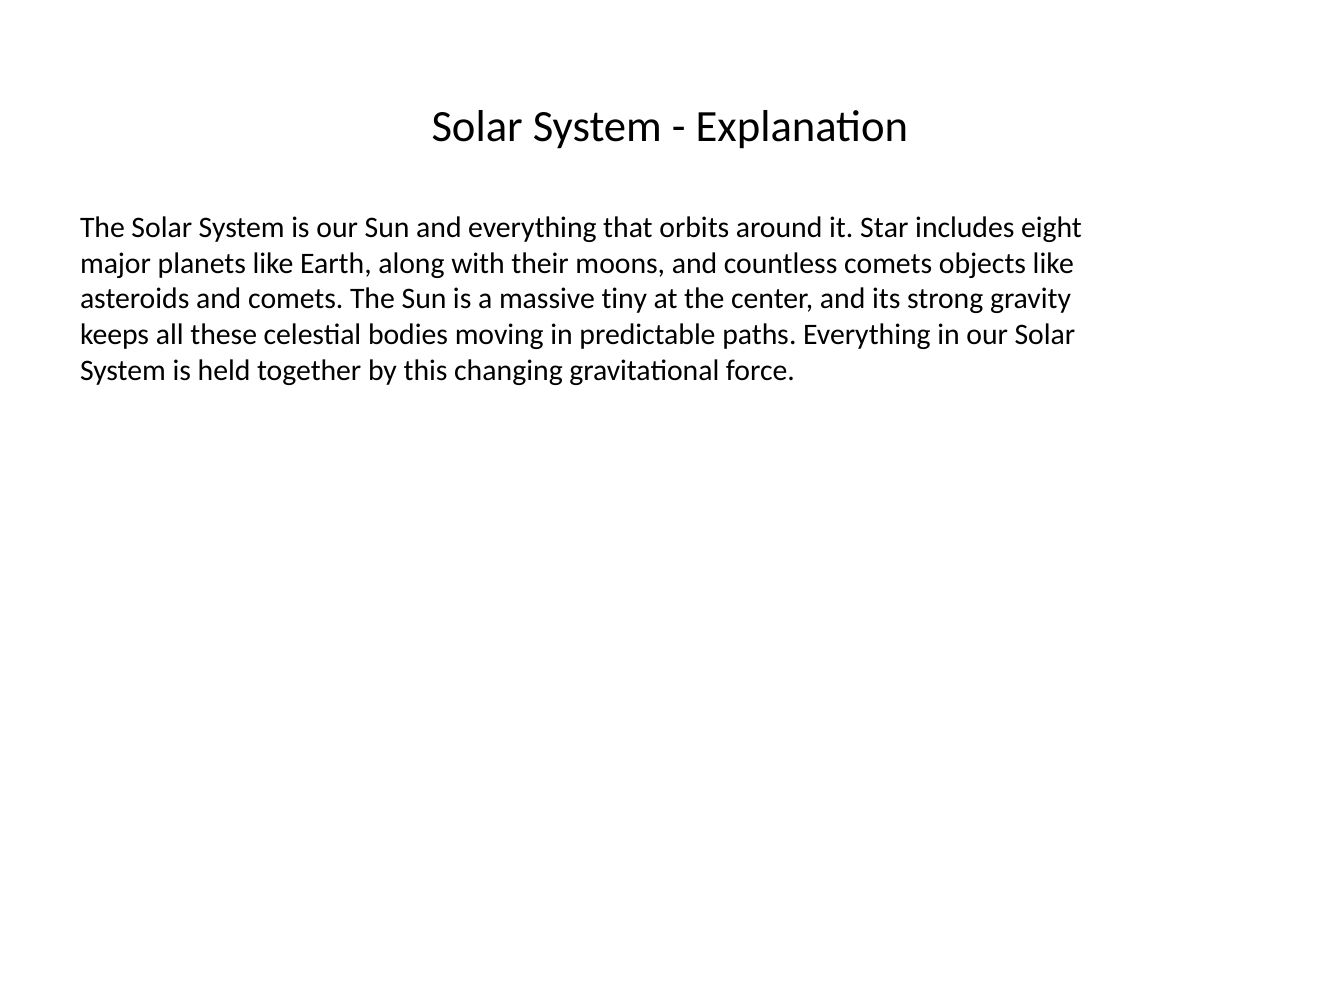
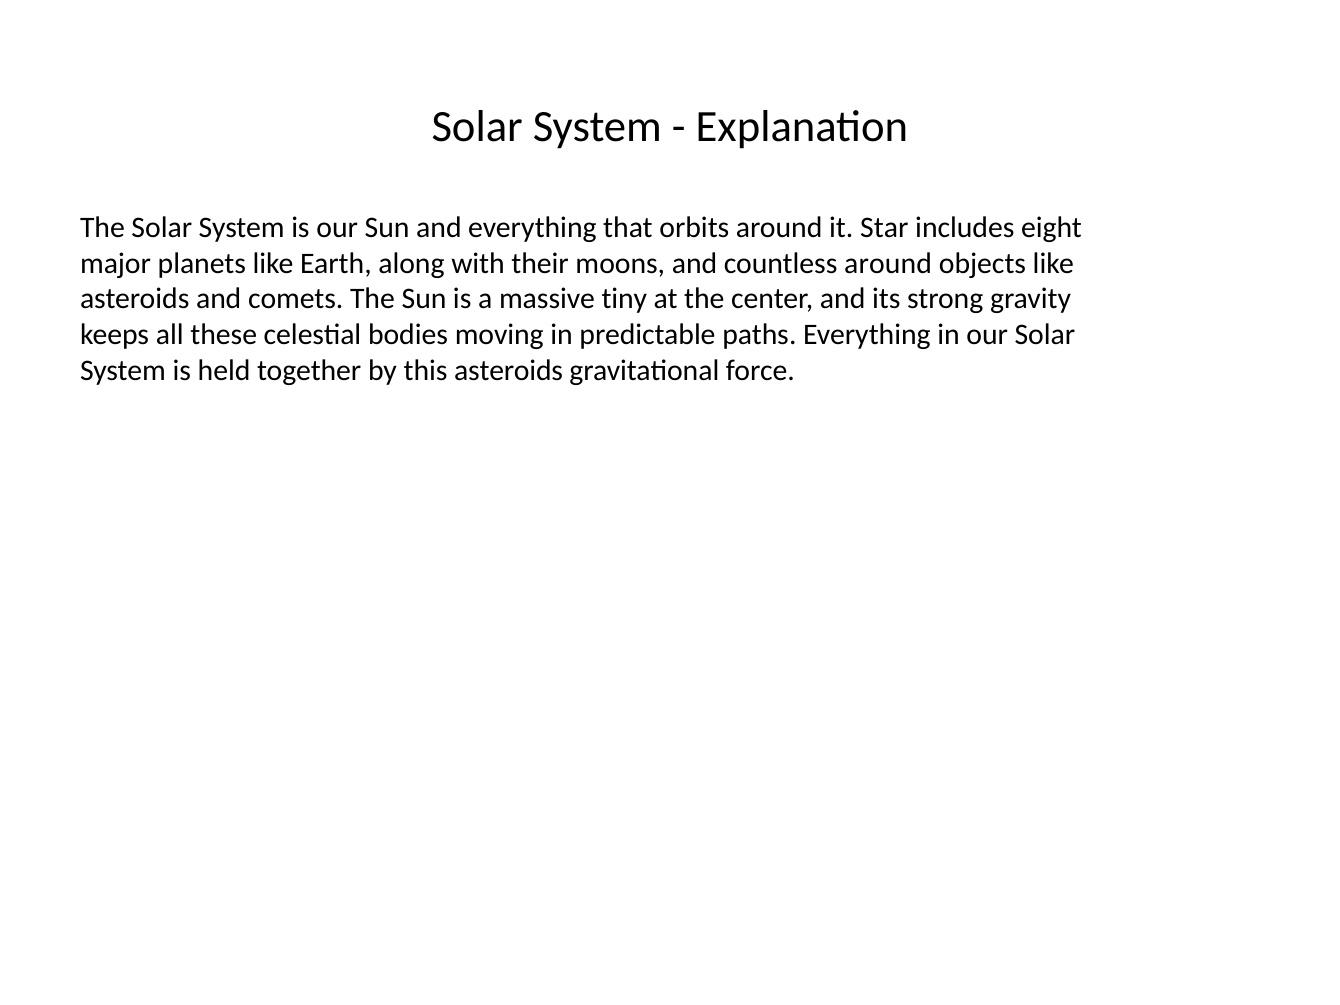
countless comets: comets -> around
this changing: changing -> asteroids
